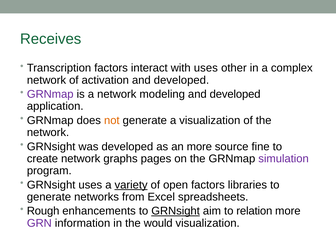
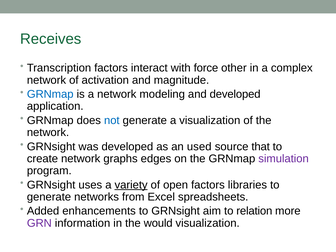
with uses: uses -> force
activation and developed: developed -> magnitude
GRNmap at (50, 94) colour: purple -> blue
not colour: orange -> blue
an more: more -> used
fine: fine -> that
pages: pages -> edges
Rough: Rough -> Added
GRNsight at (176, 211) underline: present -> none
